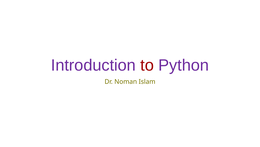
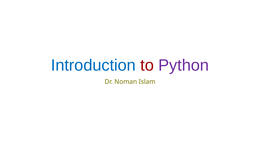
Introduction colour: purple -> blue
